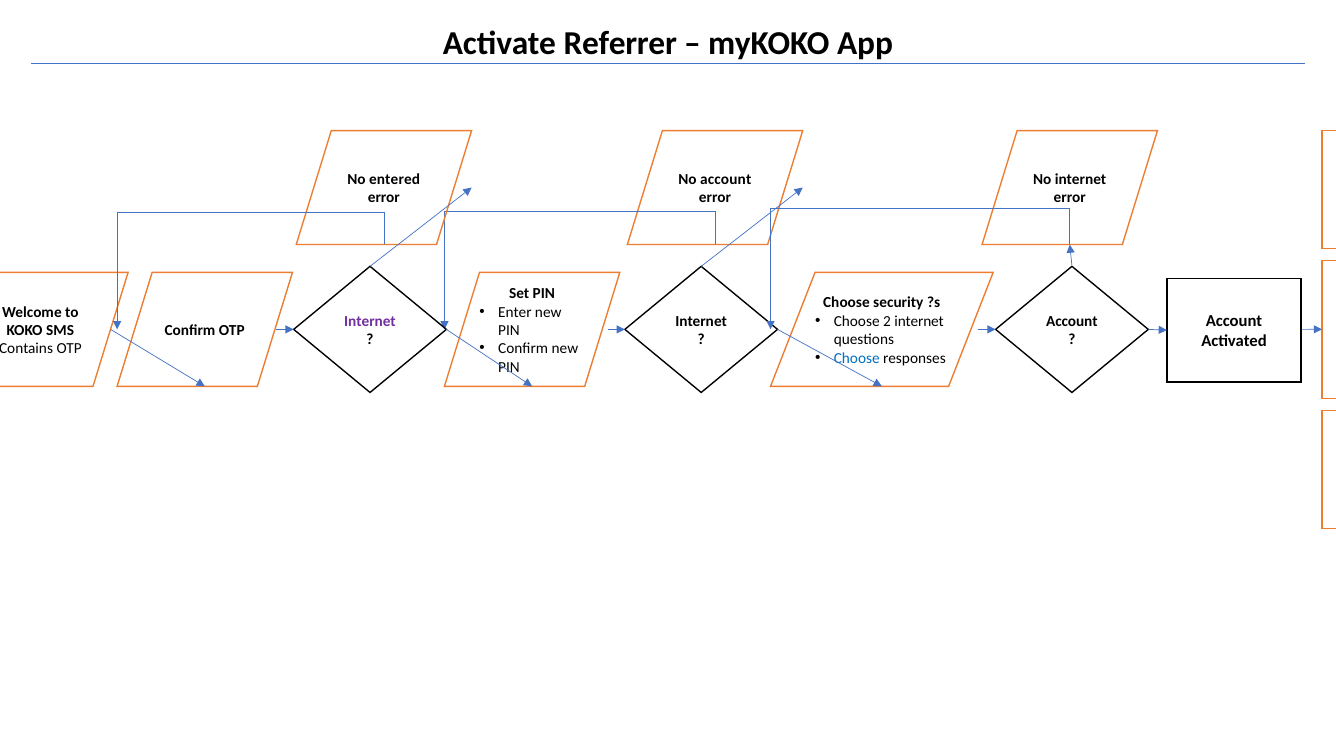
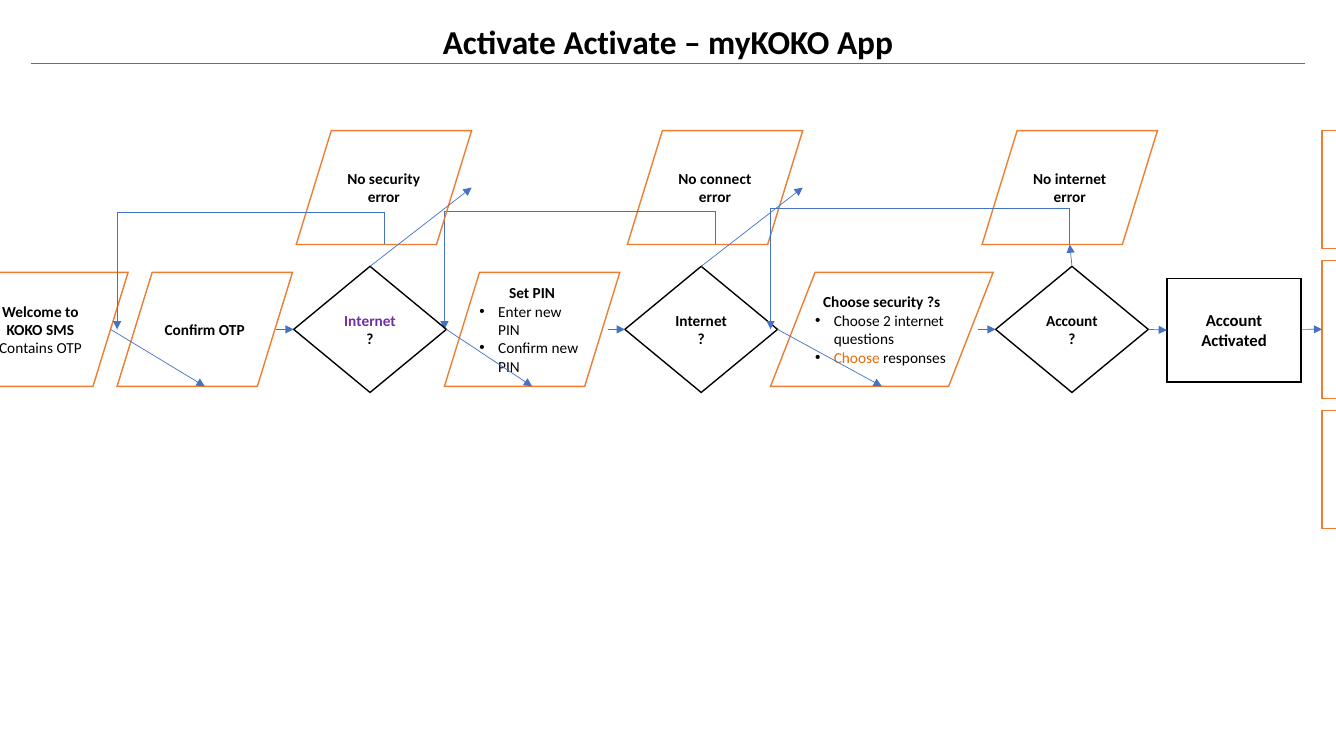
Activate Referrer: Referrer -> Activate
No entered: entered -> security
No account: account -> connect
Choose at (857, 358) colour: blue -> orange
